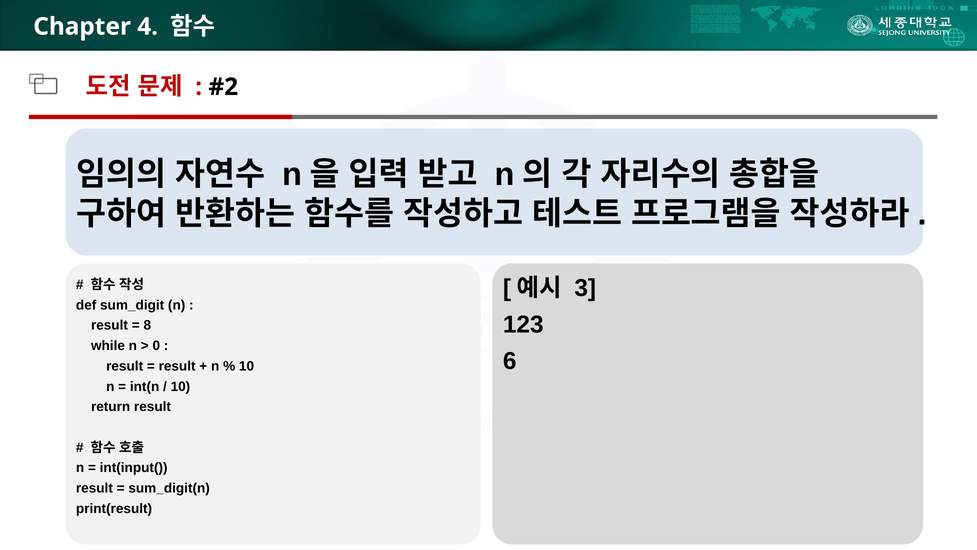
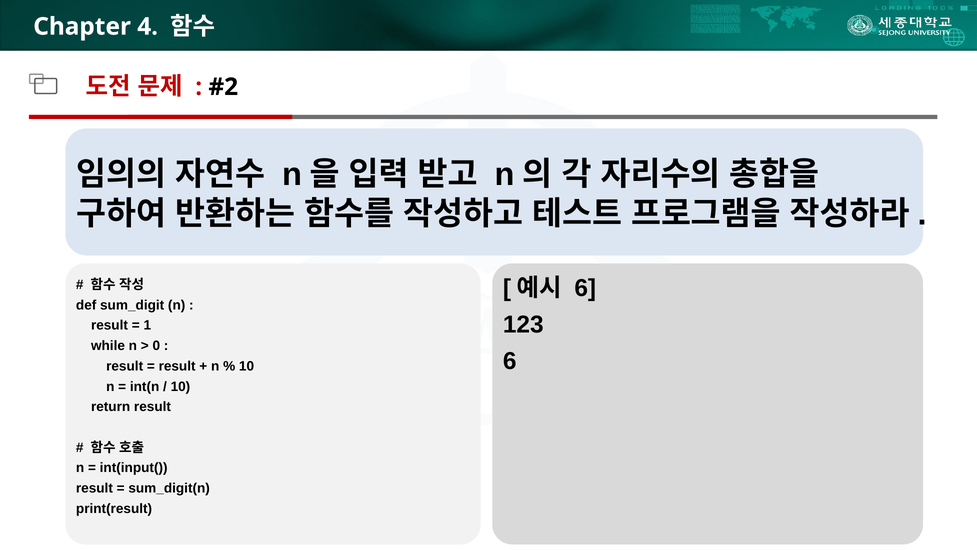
3 at (585, 288): 3 -> 6
8: 8 -> 1
